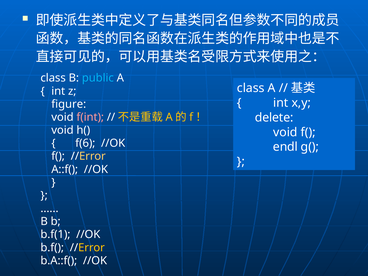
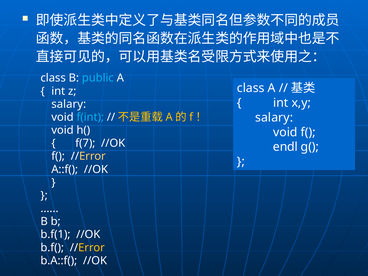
figure at (69, 104): figure -> salary
f(int colour: pink -> light blue
delete at (274, 118): delete -> salary
f(6: f(6 -> f(7
